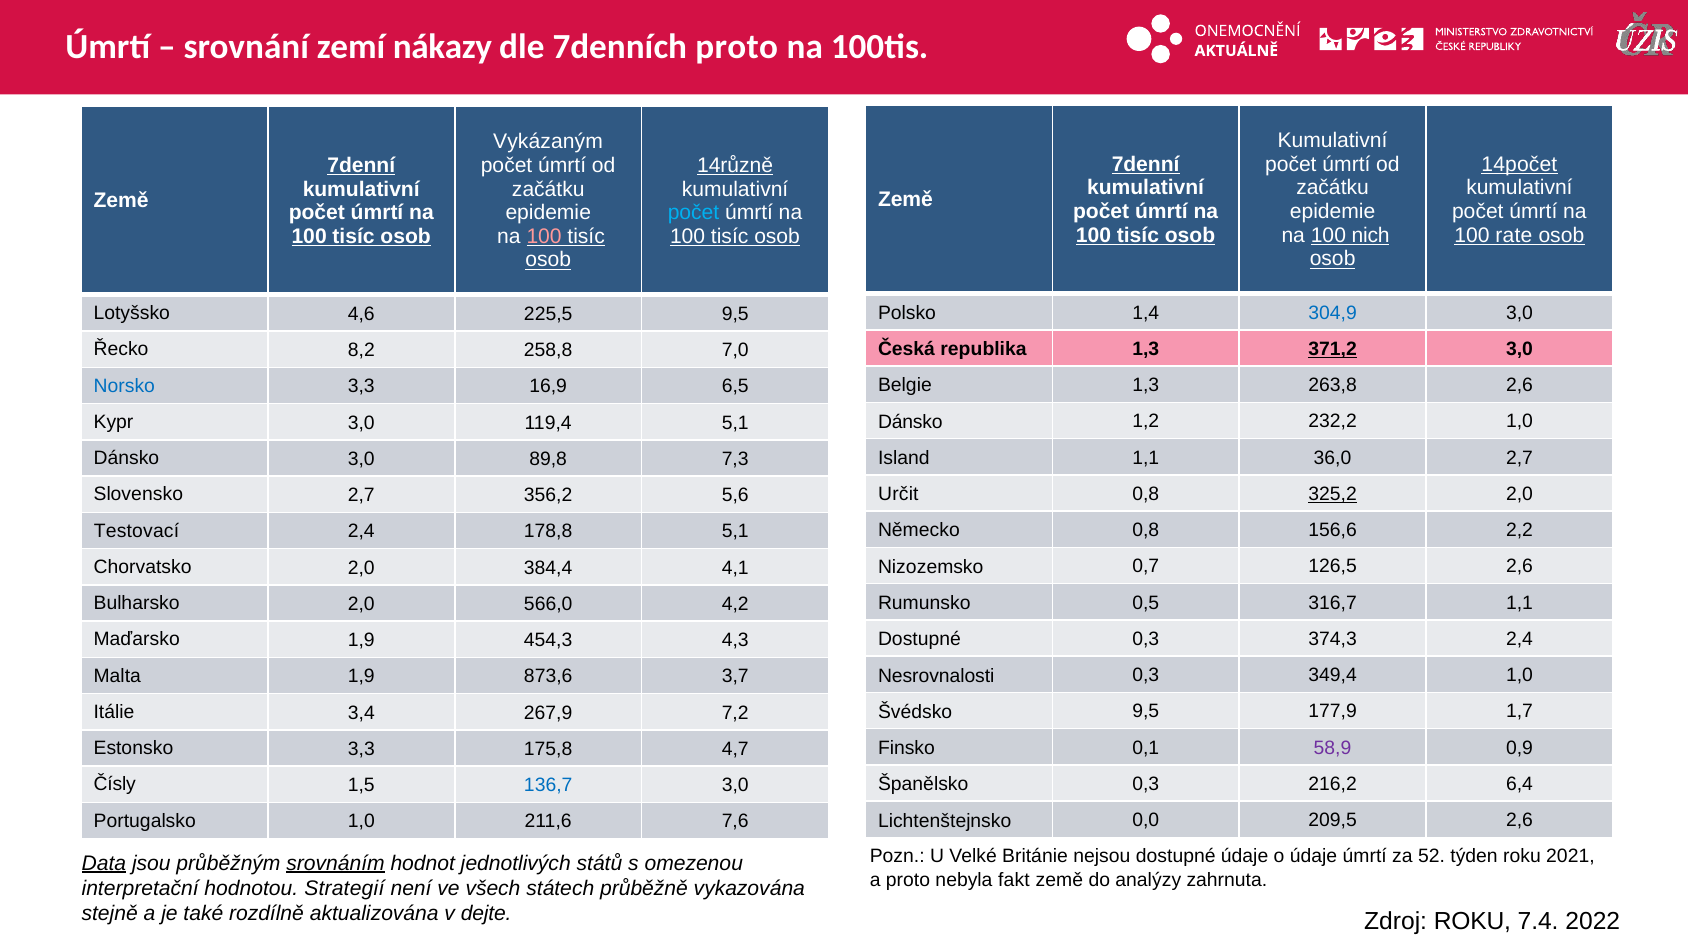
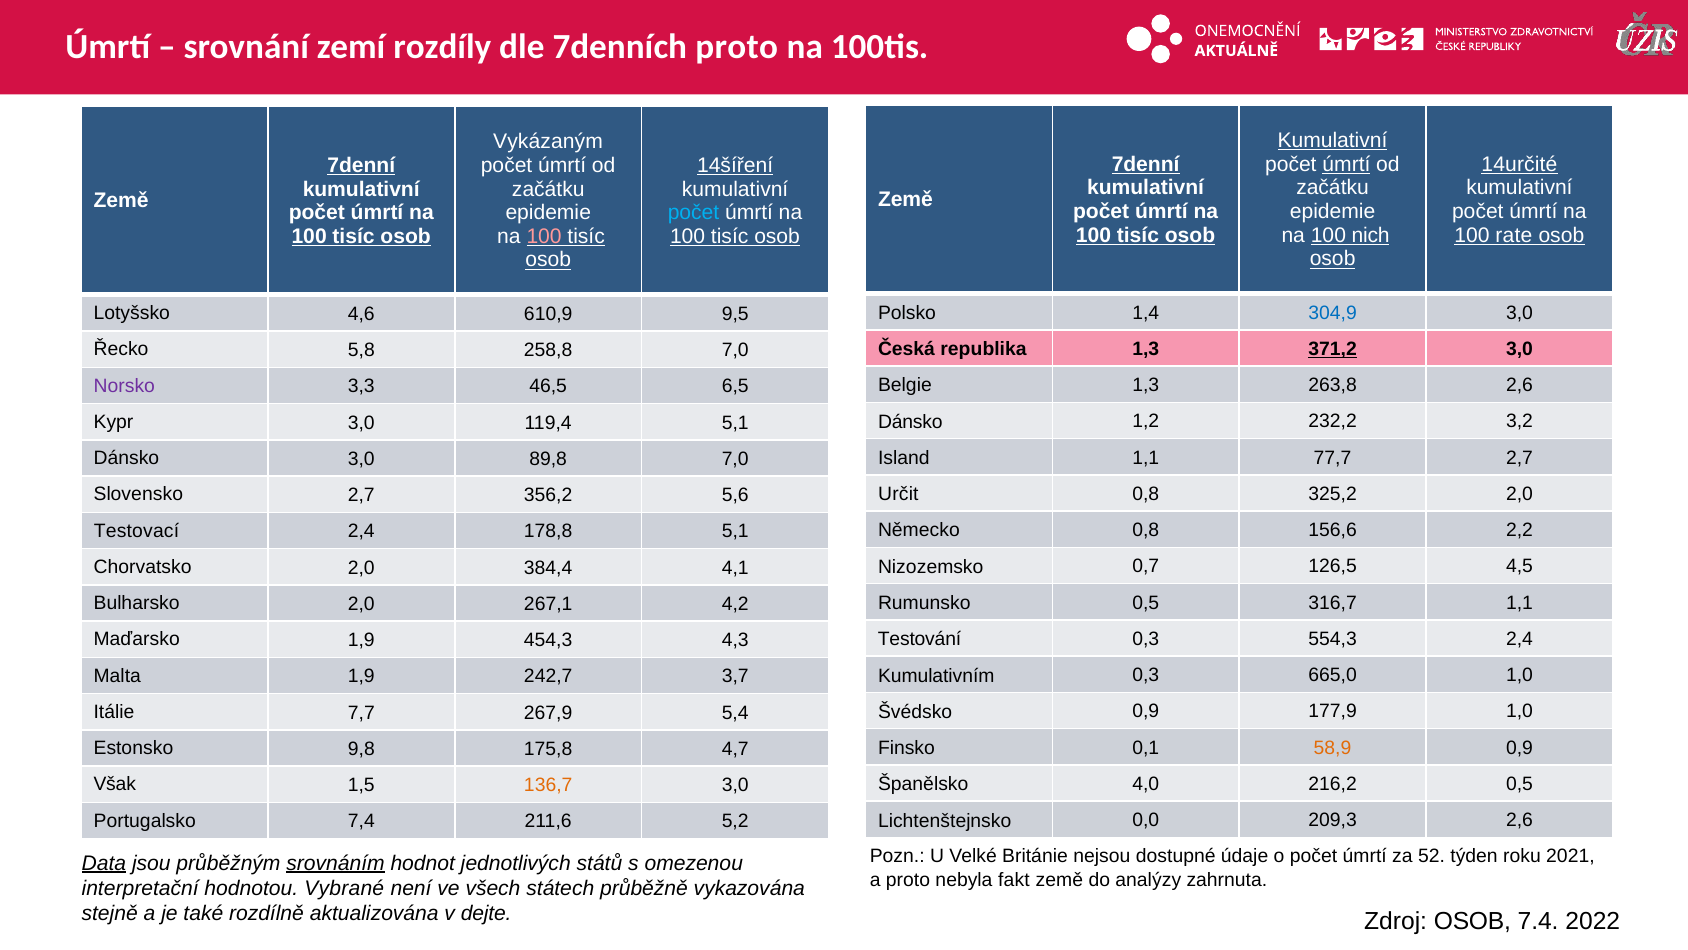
nákazy: nákazy -> rozdíly
Kumulativní at (1332, 141) underline: none -> present
úmrtí at (1346, 164) underline: none -> present
14počet: 14počet -> 14určité
14různě: 14různě -> 14šíření
225,5: 225,5 -> 610,9
8,2: 8,2 -> 5,8
Norsko colour: blue -> purple
16,9: 16,9 -> 46,5
232,2 1,0: 1,0 -> 3,2
36,0: 36,0 -> 77,7
89,8 7,3: 7,3 -> 7,0
325,2 underline: present -> none
126,5 2,6: 2,6 -> 4,5
566,0: 566,0 -> 267,1
Dostupné at (919, 639): Dostupné -> Testování
374,3: 374,3 -> 554,3
Nesrovnalosti: Nesrovnalosti -> Kumulativním
349,4: 349,4 -> 665,0
873,6: 873,6 -> 242,7
Švédsko 9,5: 9,5 -> 0,9
177,9 1,7: 1,7 -> 1,0
3,4: 3,4 -> 7,7
7,2: 7,2 -> 5,4
58,9 colour: purple -> orange
Estonsko 3,3: 3,3 -> 9,8
Španělsko 0,3: 0,3 -> 4,0
216,2 6,4: 6,4 -> 0,5
Čísly: Čísly -> Však
136,7 colour: blue -> orange
209,5: 209,5 -> 209,3
Portugalsko 1,0: 1,0 -> 7,4
7,6: 7,6 -> 5,2
o údaje: údaje -> počet
Strategií: Strategií -> Vybrané
Zdroj ROKU: ROKU -> OSOB
